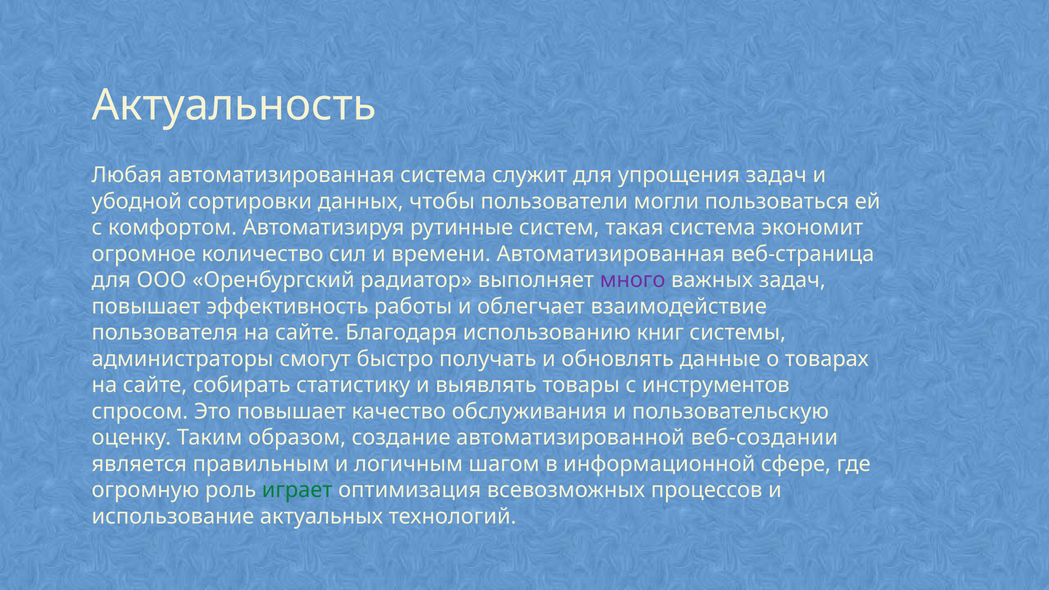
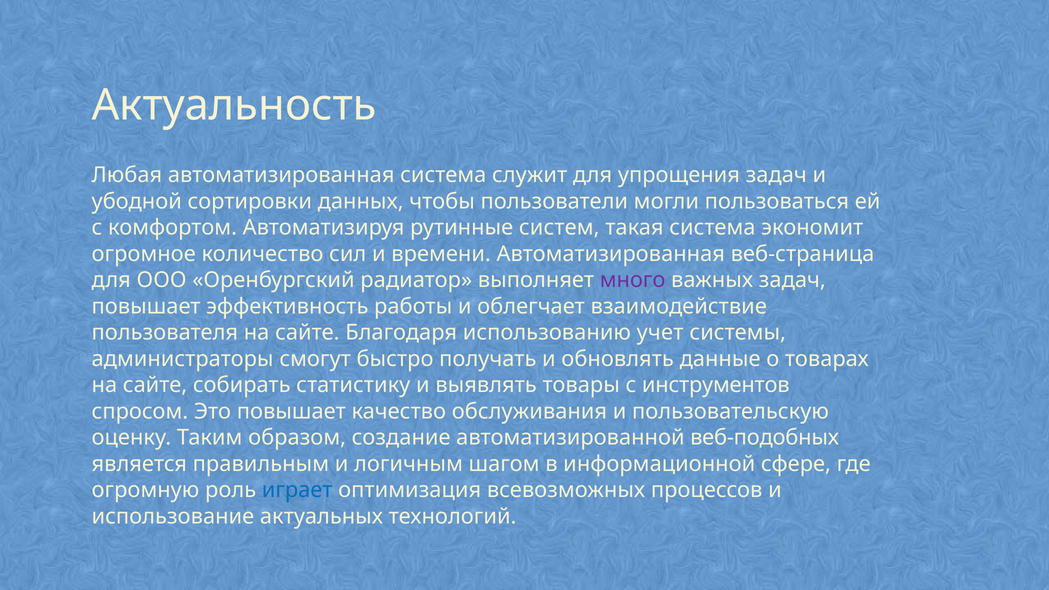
книг: книг -> учет
веб-создании: веб-создании -> веб-подобных
играет colour: green -> blue
